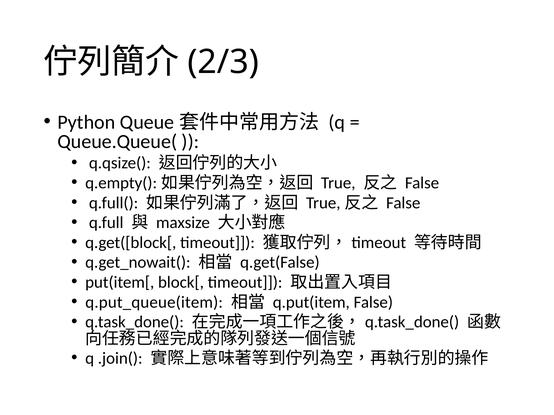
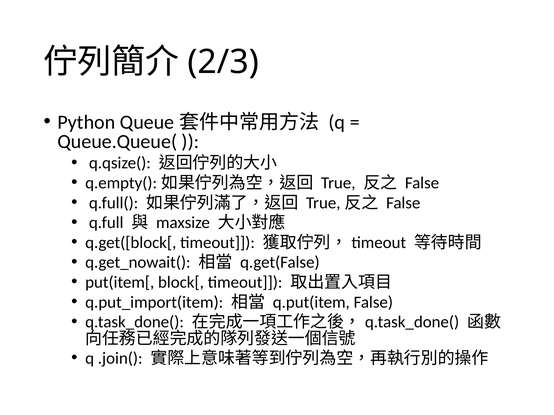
q.put_queue(item: q.put_queue(item -> q.put_import(item
